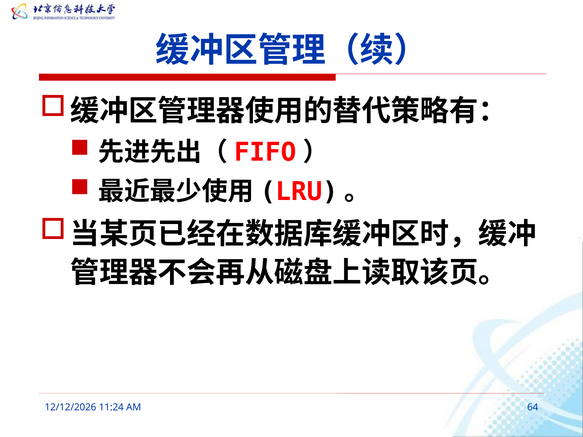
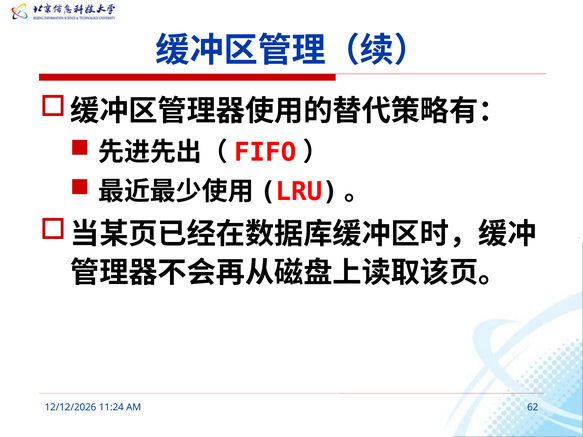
64: 64 -> 62
